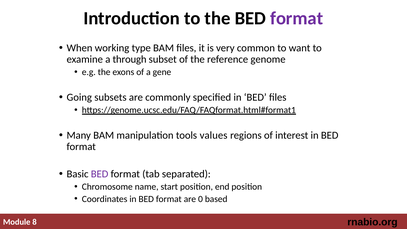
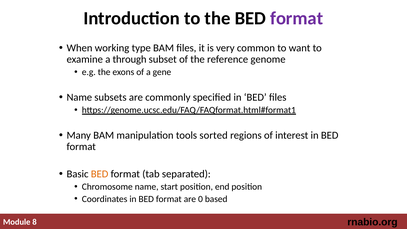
Going at (79, 97): Going -> Name
values: values -> sorted
BED at (100, 174) colour: purple -> orange
